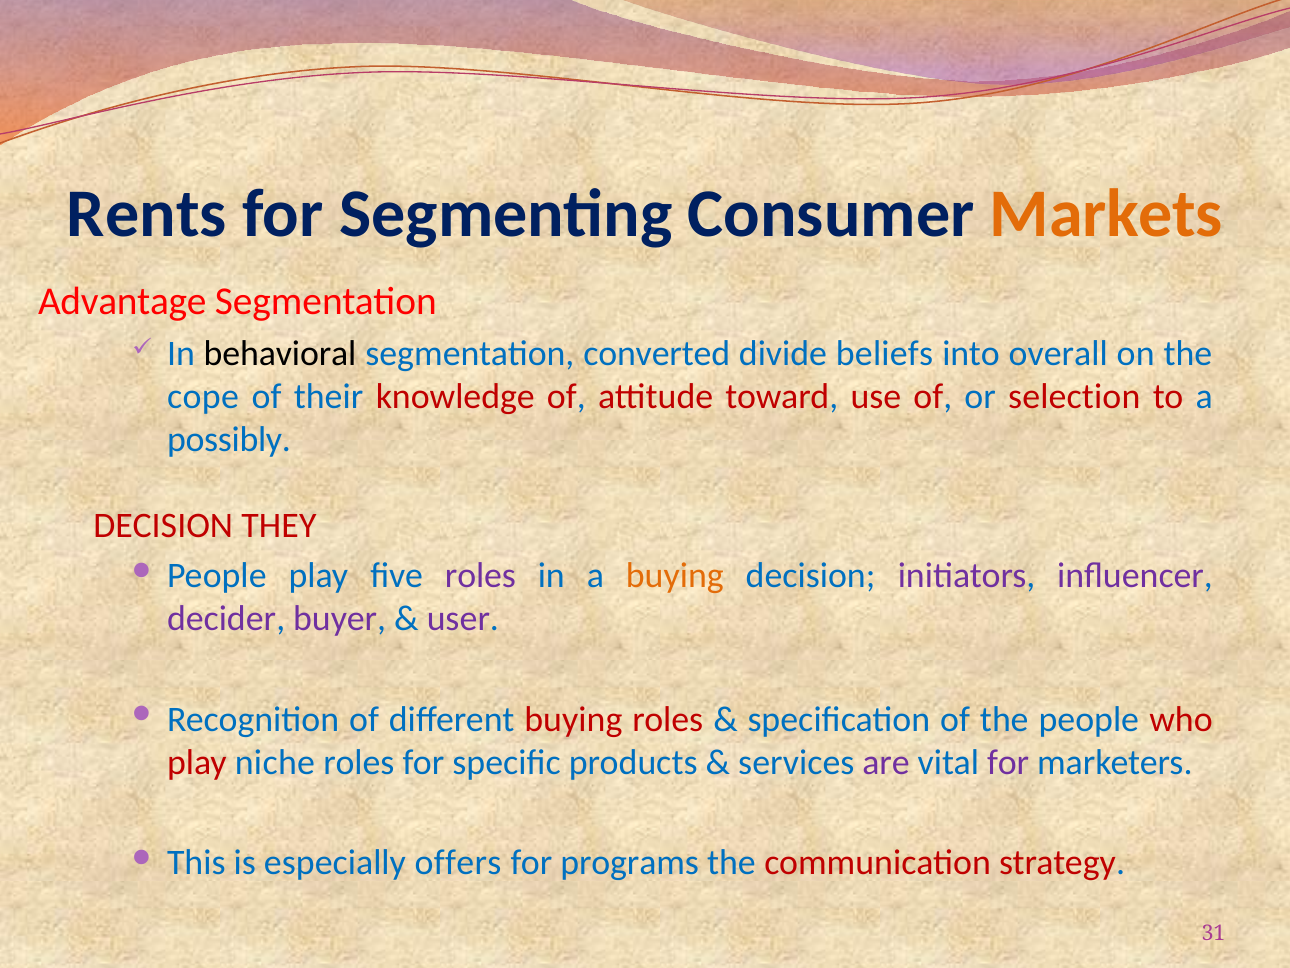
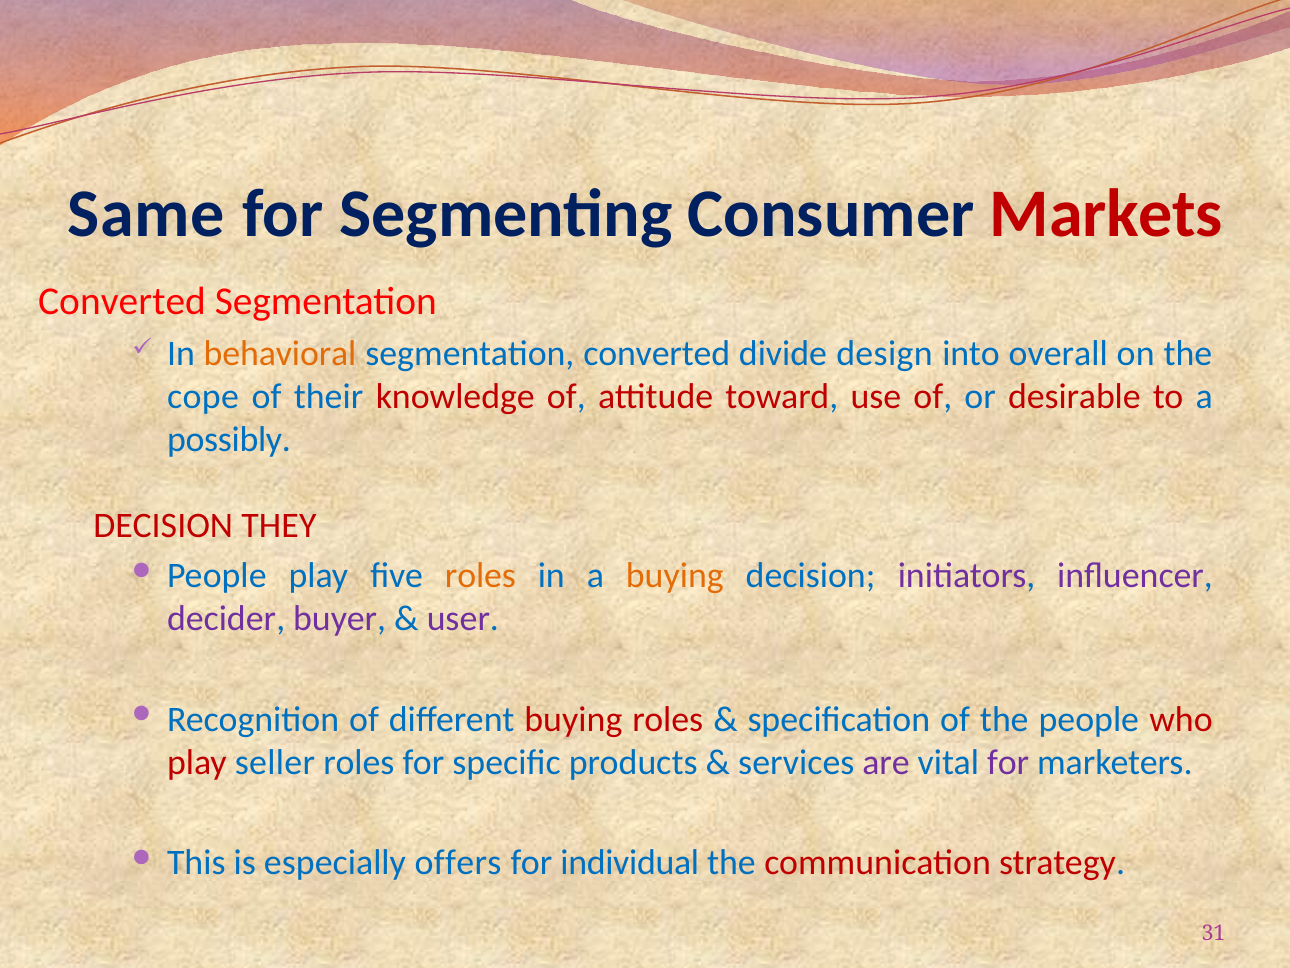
Rents: Rents -> Same
Markets colour: orange -> red
Advantage at (122, 301): Advantage -> Converted
behavioral colour: black -> orange
beliefs: beliefs -> design
selection: selection -> desirable
roles at (480, 575) colour: purple -> orange
niche: niche -> seller
programs: programs -> individual
